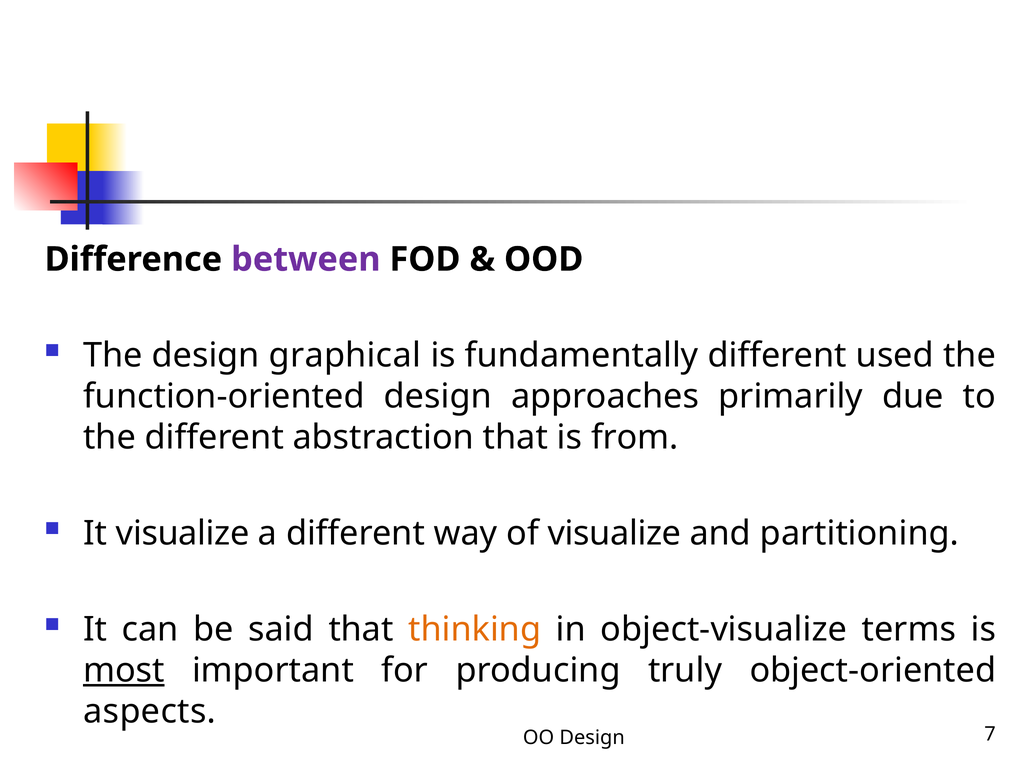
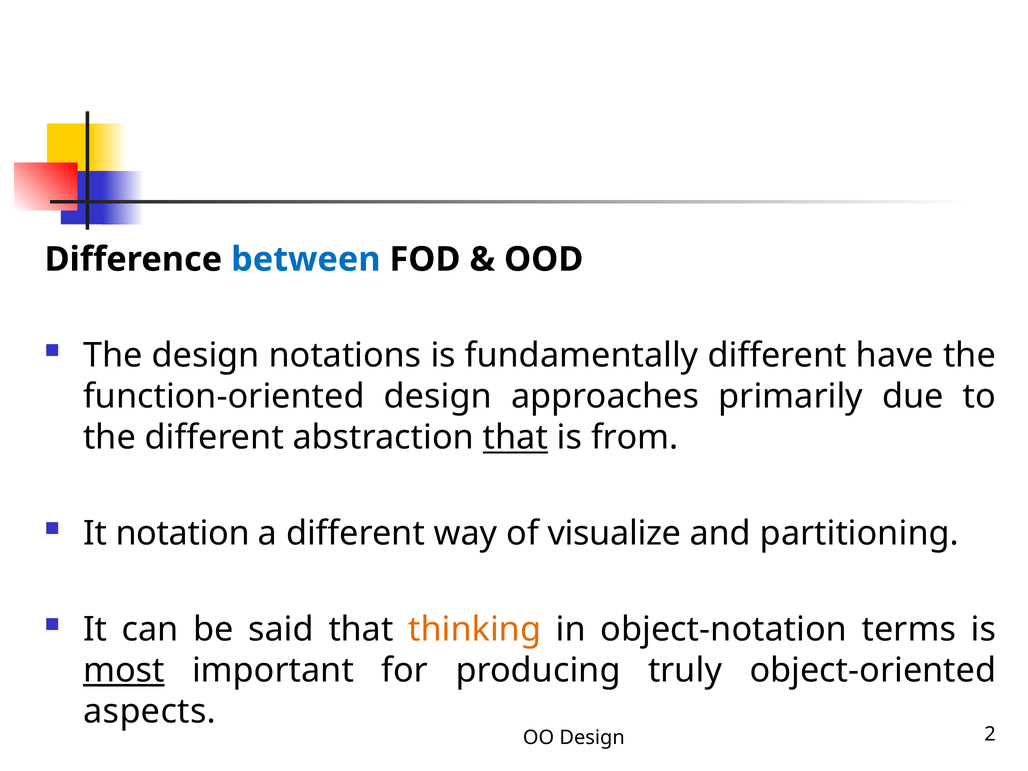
between colour: purple -> blue
graphical: graphical -> notations
used: used -> have
that at (515, 438) underline: none -> present
It visualize: visualize -> notation
object-visualize: object-visualize -> object-notation
7: 7 -> 2
